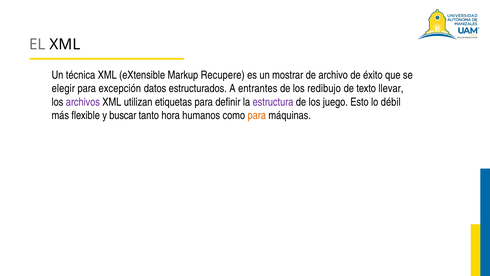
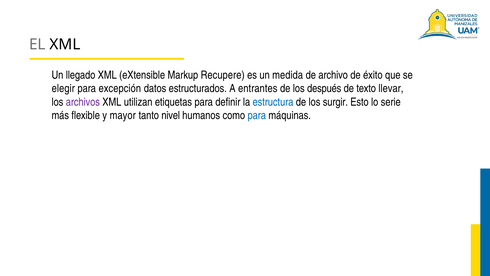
técnica: técnica -> llegado
mostrar: mostrar -> medida
redibujo: redibujo -> después
estructura colour: purple -> blue
juego: juego -> surgir
débil: débil -> serie
buscar: buscar -> mayor
hora: hora -> nivel
para at (257, 115) colour: orange -> blue
